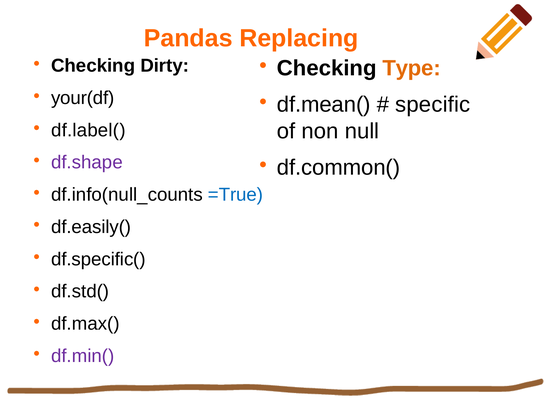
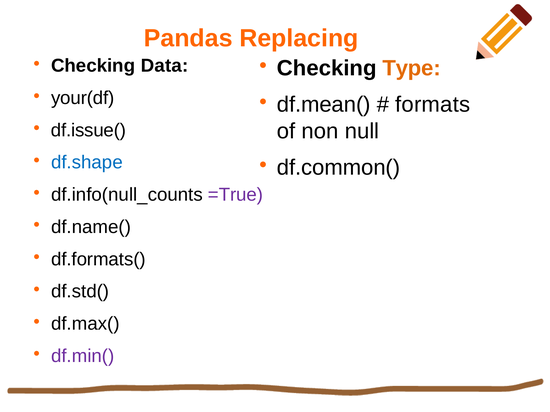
Dirty: Dirty -> Data
specific: specific -> formats
df.label(: df.label( -> df.issue(
df.shape colour: purple -> blue
=True colour: blue -> purple
df.easily(: df.easily( -> df.name(
df.specific(: df.specific( -> df.formats(
